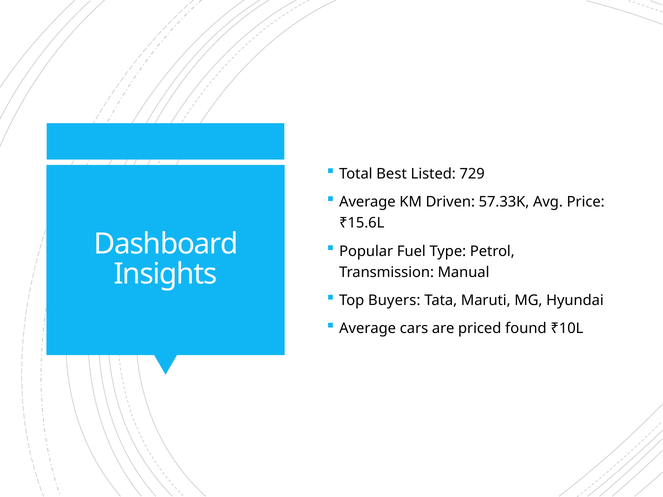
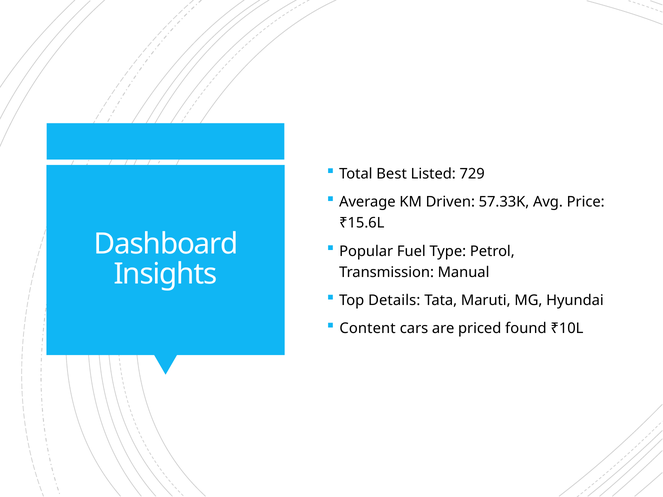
Buyers: Buyers -> Details
Average at (368, 329): Average -> Content
